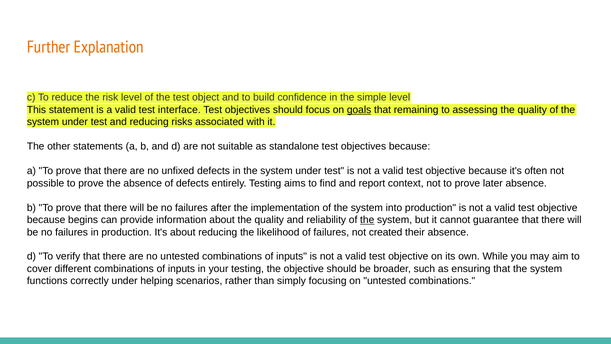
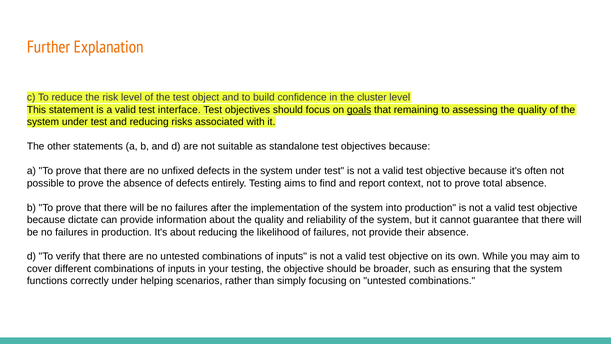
simple: simple -> cluster
later: later -> total
begins: begins -> dictate
the at (367, 220) underline: present -> none
not created: created -> provide
